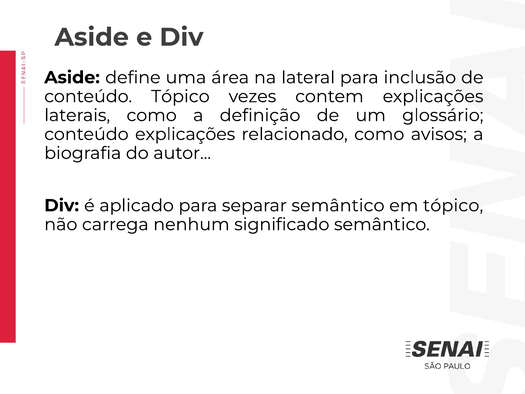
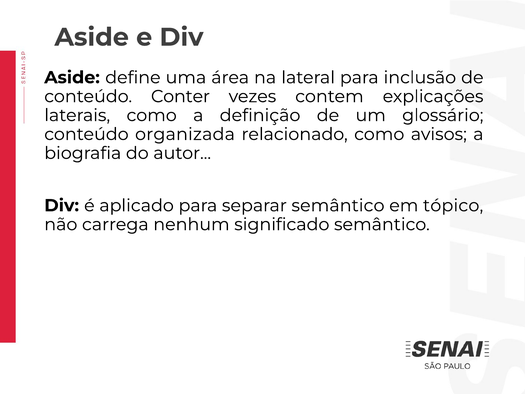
conteúdo Tópico: Tópico -> Conter
conteúdo explicações: explicações -> organizada
